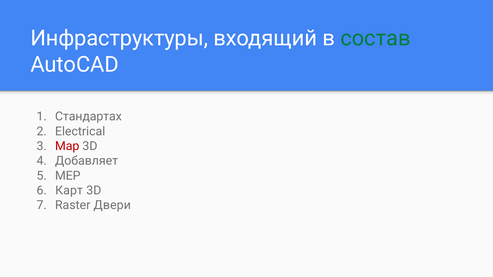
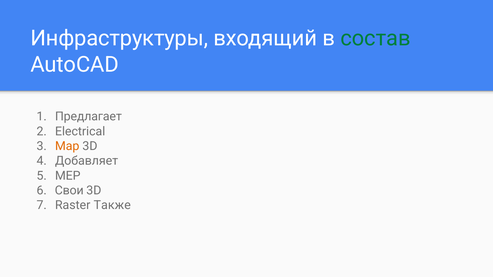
Стандартах: Стандартах -> Предлагает
Map colour: red -> orange
Карт: Карт -> Свои
Двери: Двери -> Также
